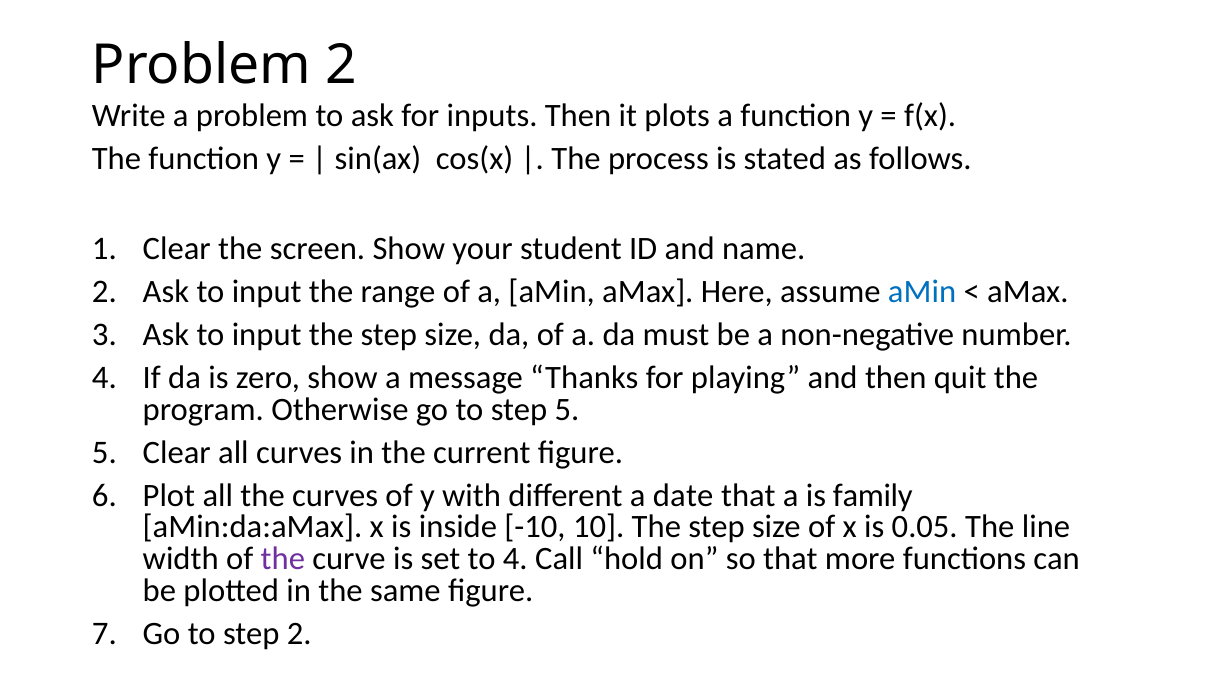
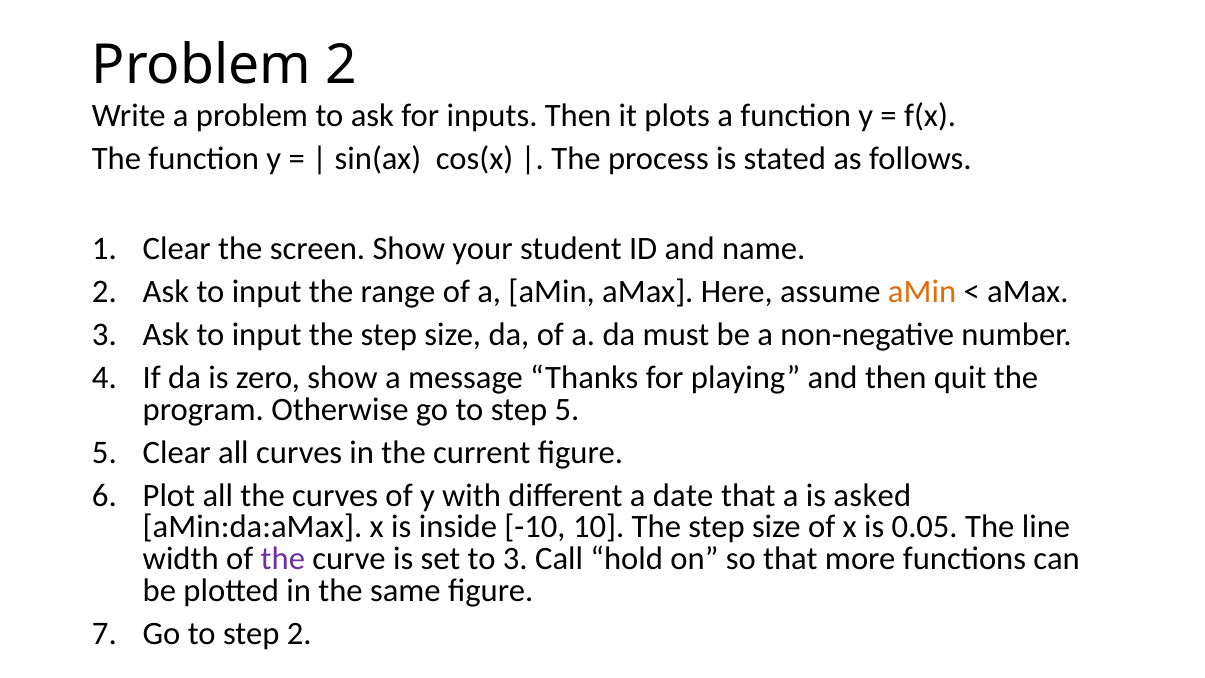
aMin at (922, 292) colour: blue -> orange
family: family -> asked
to 4: 4 -> 3
